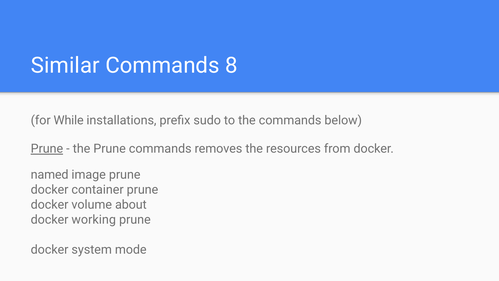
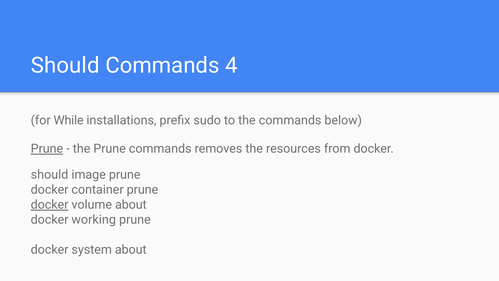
Similar at (65, 65): Similar -> Should
8: 8 -> 4
named at (50, 175): named -> should
docker at (50, 205) underline: none -> present
system mode: mode -> about
